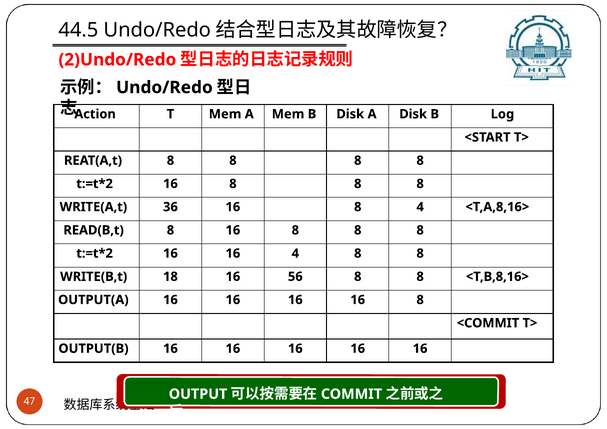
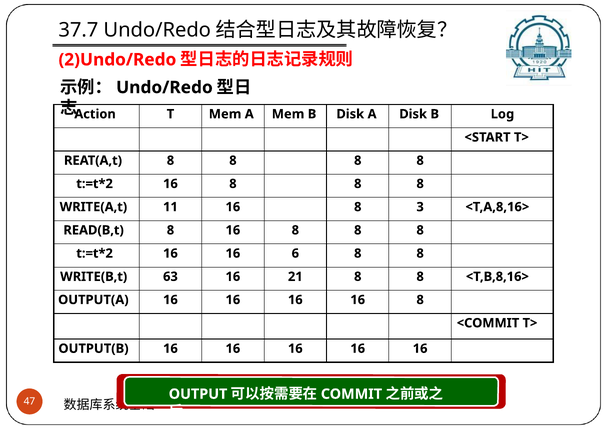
44.5: 44.5 -> 37.7
36: 36 -> 11
8 4: 4 -> 3
16 4: 4 -> 6
18: 18 -> 63
56: 56 -> 21
